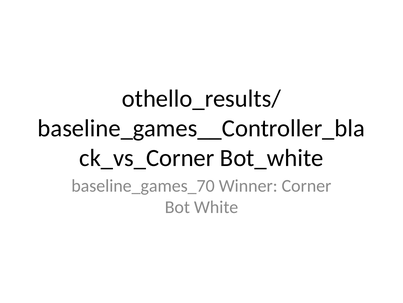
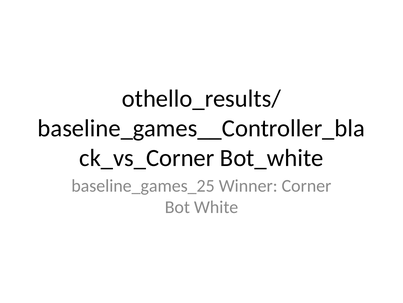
baseline_games_70: baseline_games_70 -> baseline_games_25
